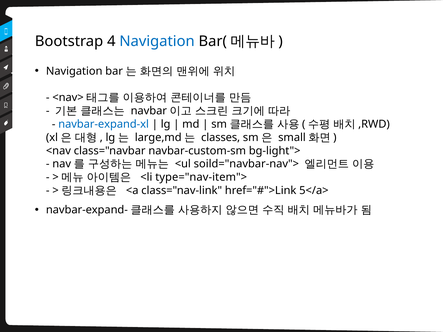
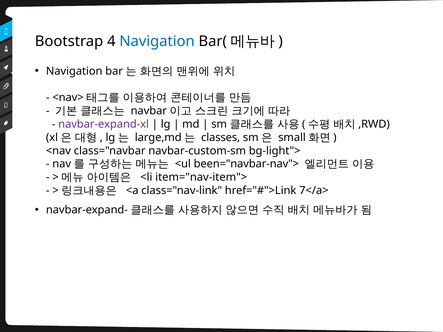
navbar-expand-xl colour: blue -> purple
soild="navbar-nav">: soild="navbar-nav"> -> been="navbar-nav">
type="nav-item">: type="nav-item"> -> item="nav-item">
5</a>: 5</a> -> 7</a>
